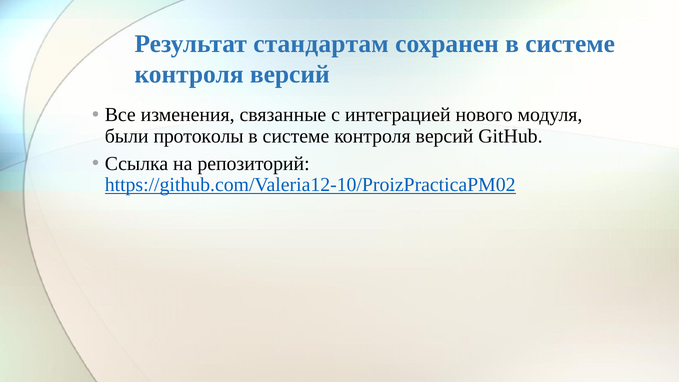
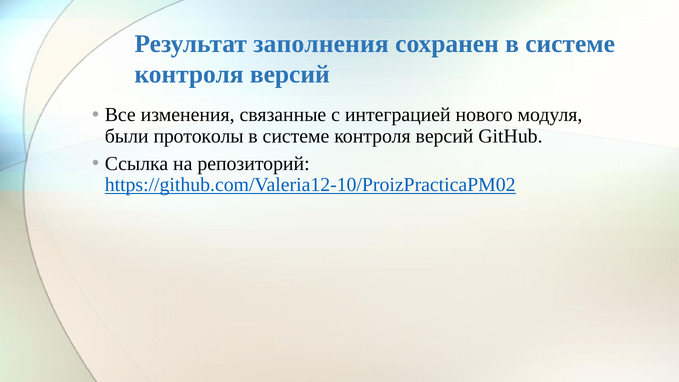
стандартам: стандартам -> заполнения
